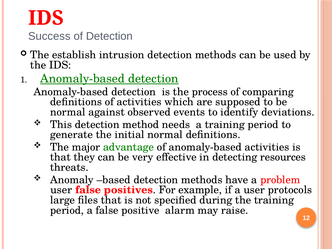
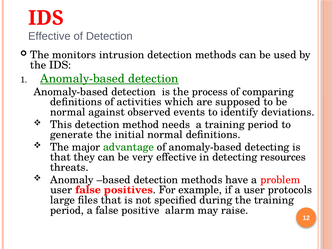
Success at (49, 36): Success -> Effective
establish: establish -> monitors
anomaly-based activities: activities -> detecting
